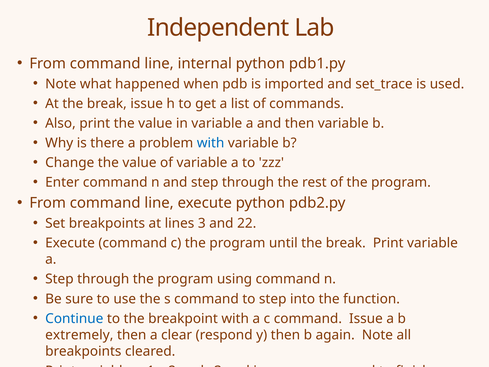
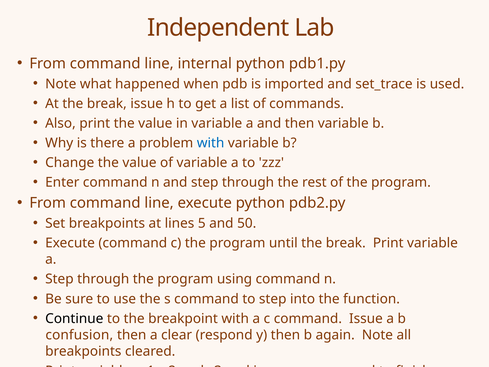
3: 3 -> 5
22: 22 -> 50
Continue colour: blue -> black
extremely: extremely -> confusion
